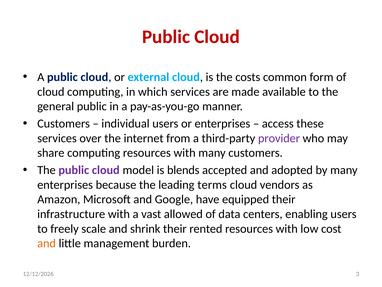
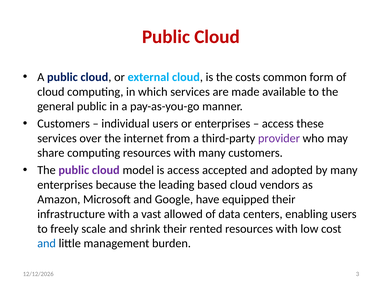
is blends: blends -> access
terms: terms -> based
and at (47, 243) colour: orange -> blue
